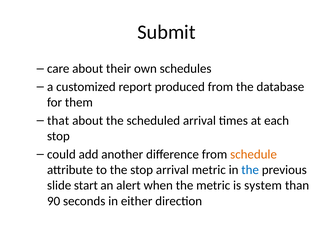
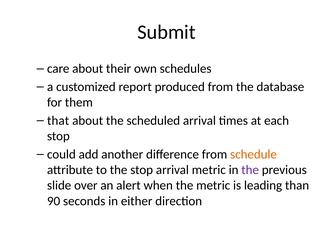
the at (250, 170) colour: blue -> purple
start: start -> over
system: system -> leading
